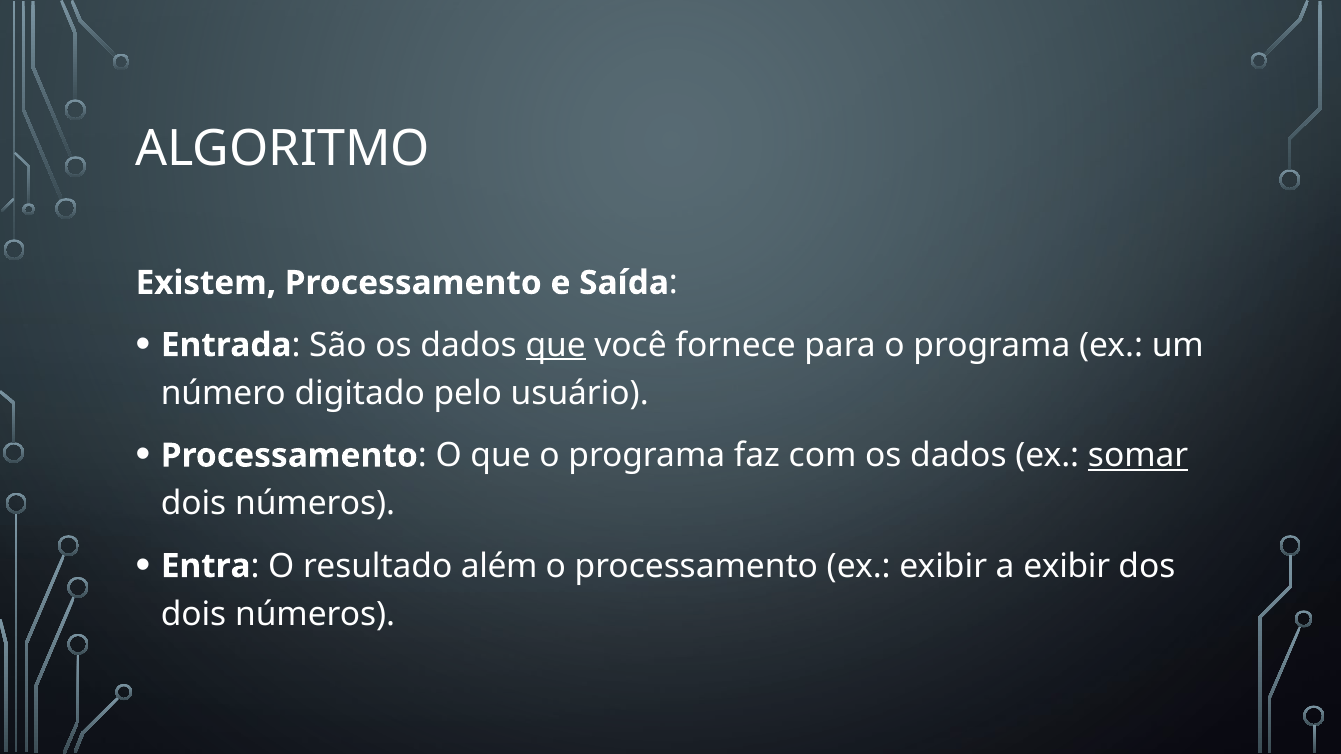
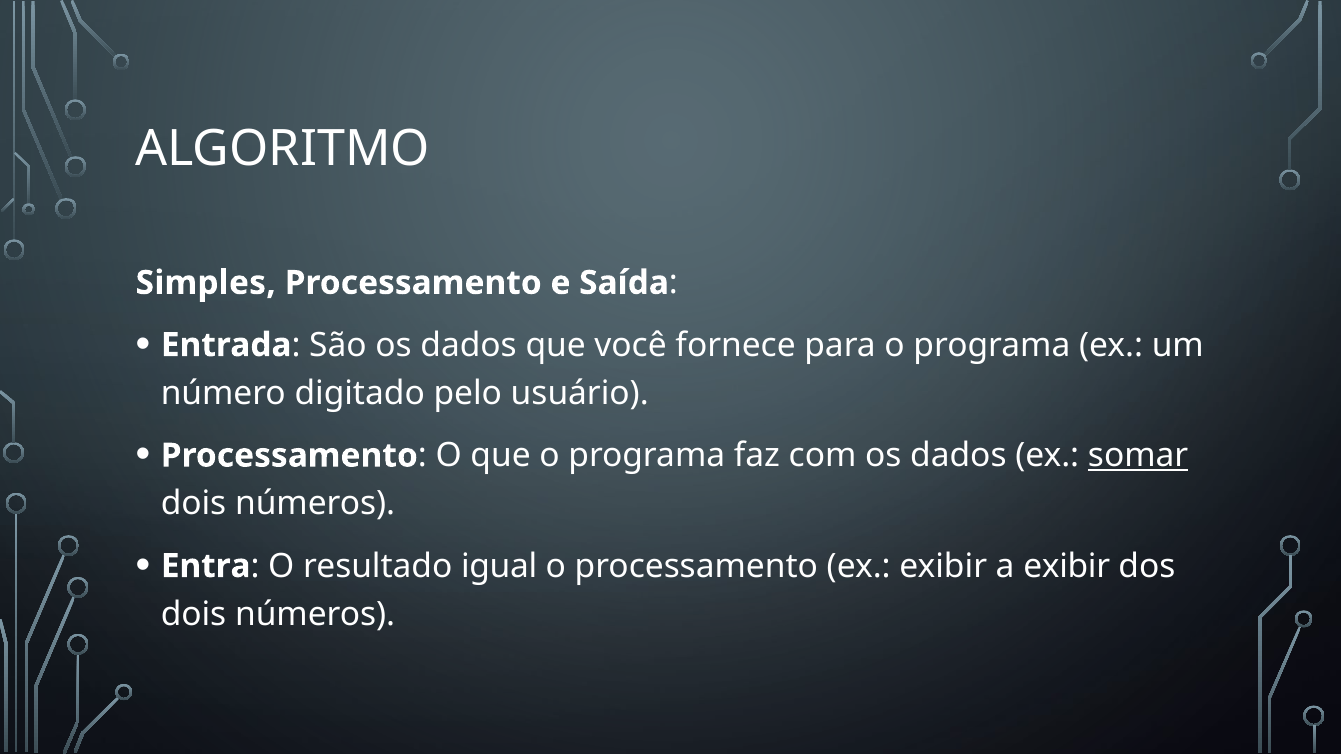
Existem: Existem -> Simples
que at (556, 345) underline: present -> none
além: além -> igual
